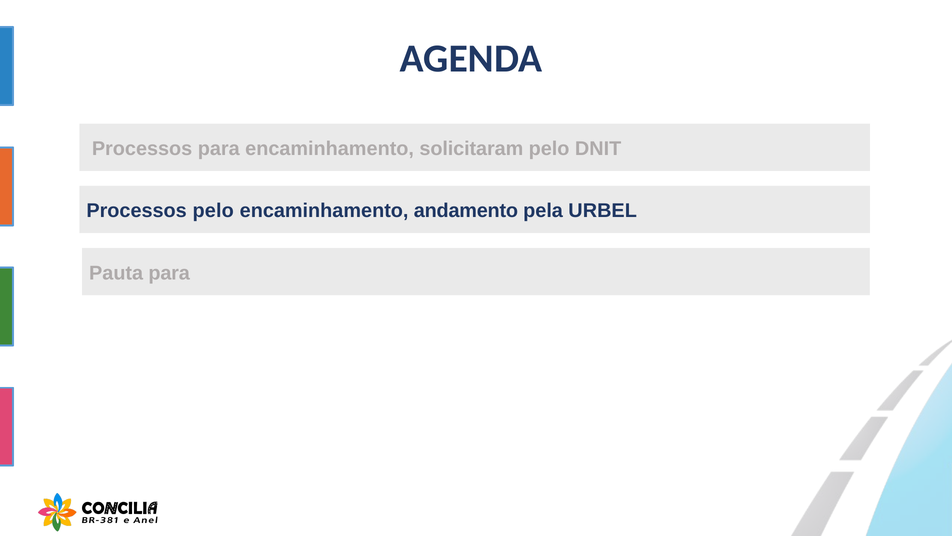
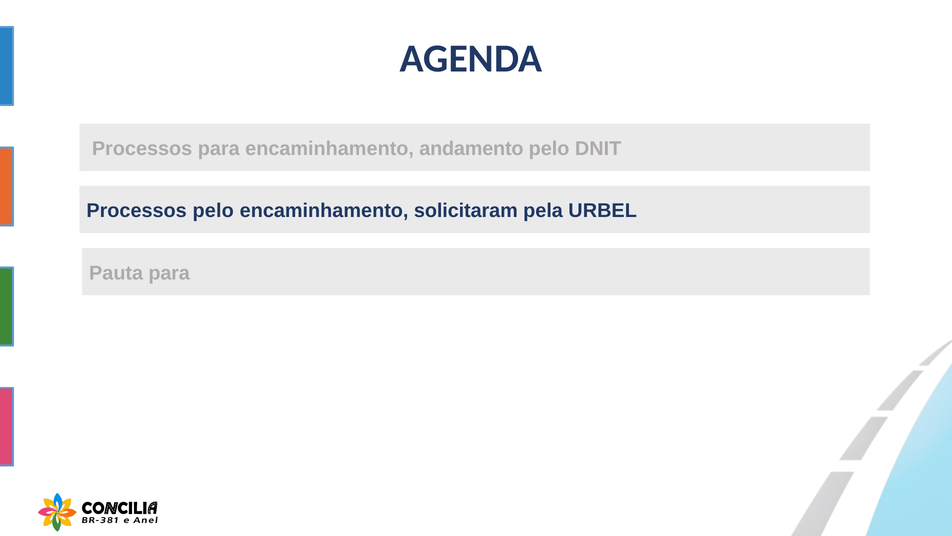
solicitaram: solicitaram -> andamento
andamento: andamento -> solicitaram
